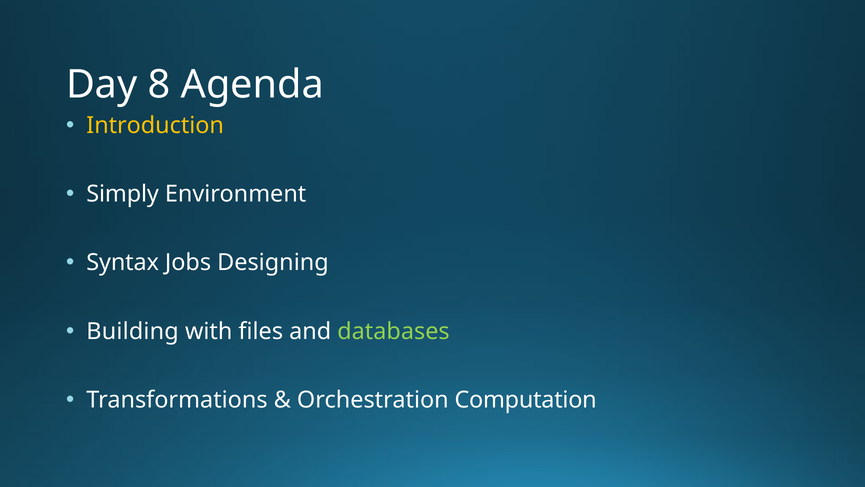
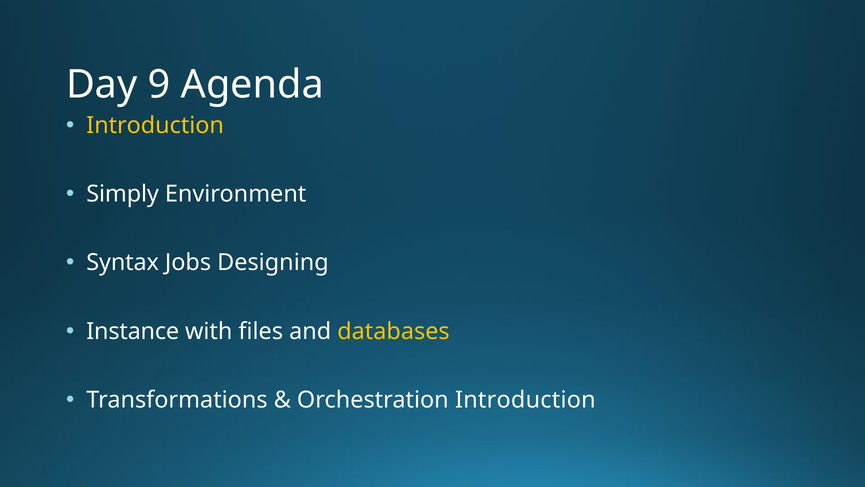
8: 8 -> 9
Building: Building -> Instance
databases colour: light green -> yellow
Orchestration Computation: Computation -> Introduction
